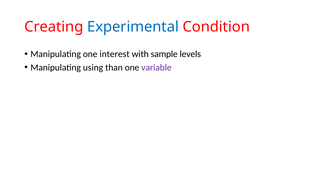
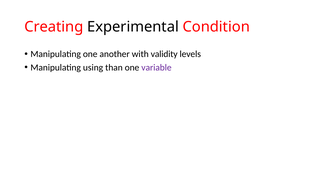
Experimental colour: blue -> black
interest: interest -> another
sample: sample -> validity
